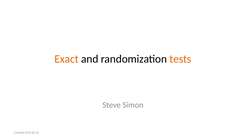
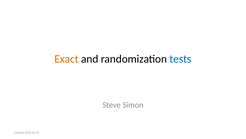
tests colour: orange -> blue
